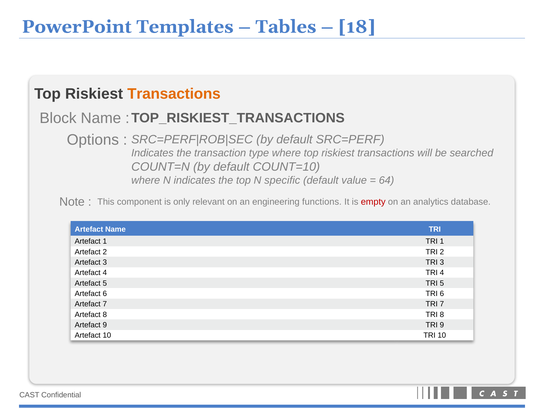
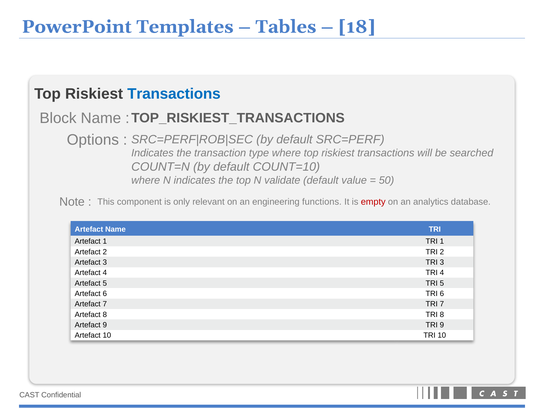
Transactions at (174, 94) colour: orange -> blue
specific: specific -> validate
64: 64 -> 50
